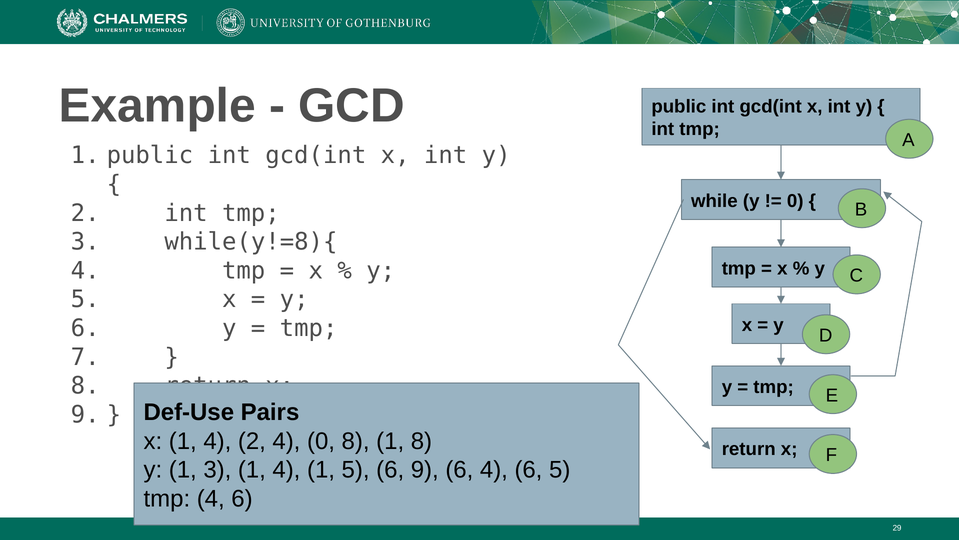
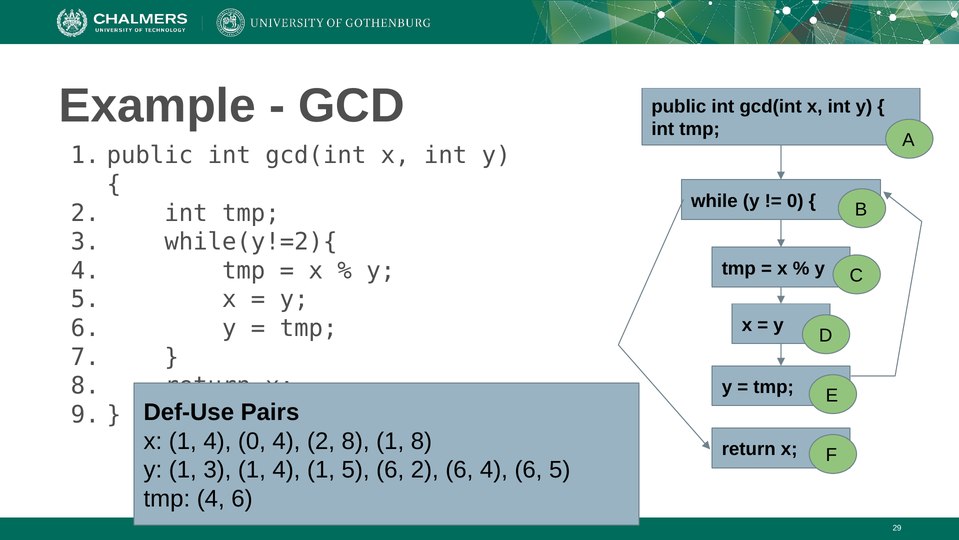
while(y!=8){: while(y!=8){ -> while(y!=2){
2 at (252, 441): 2 -> 0
4 0: 0 -> 2
9 at (425, 470): 9 -> 2
